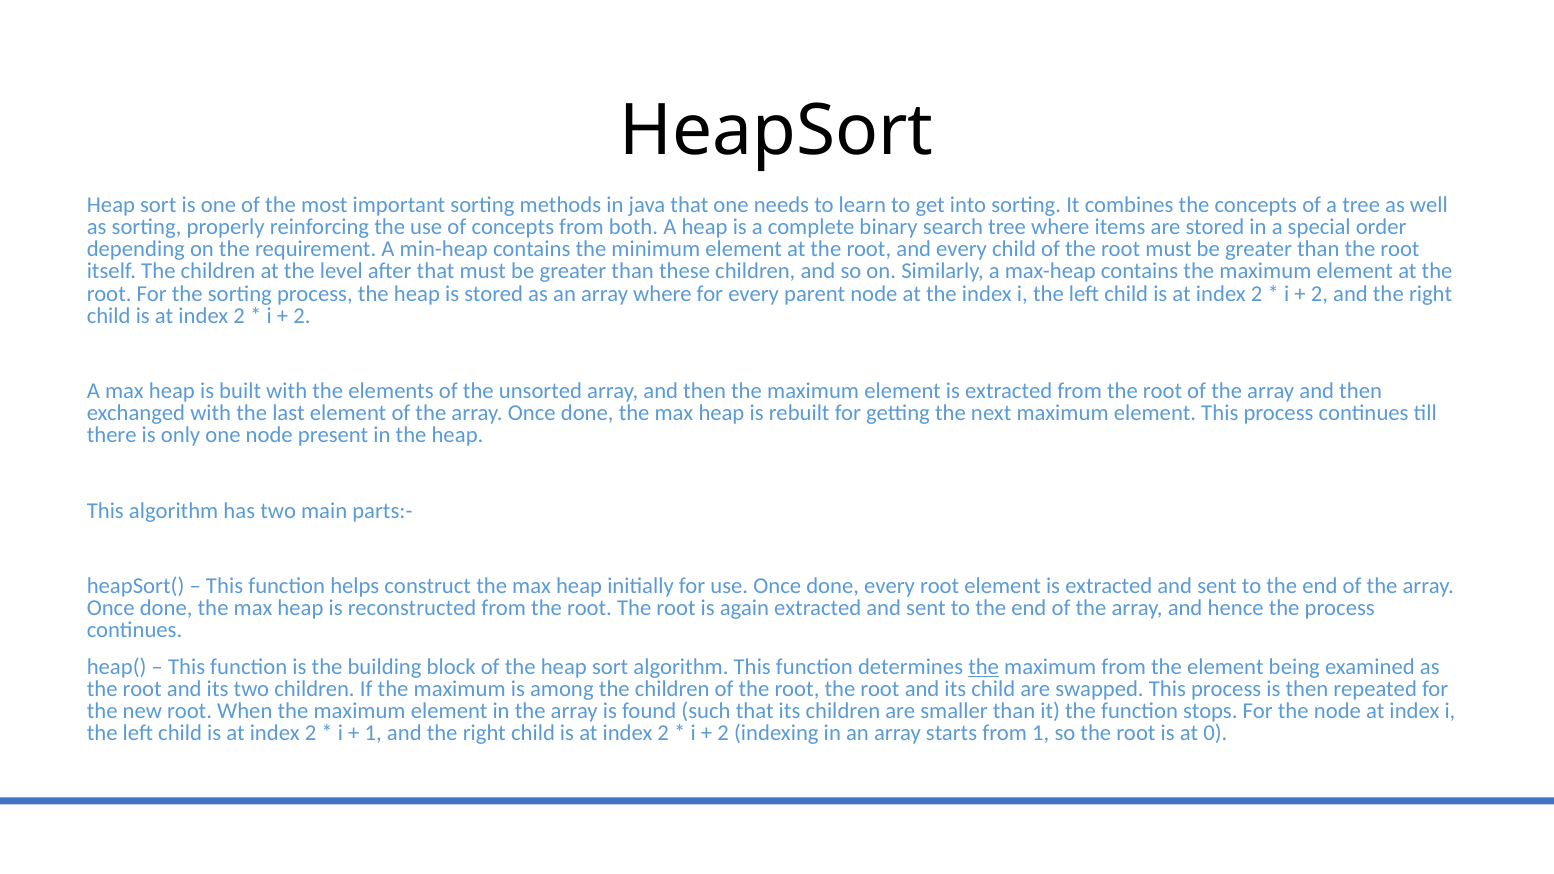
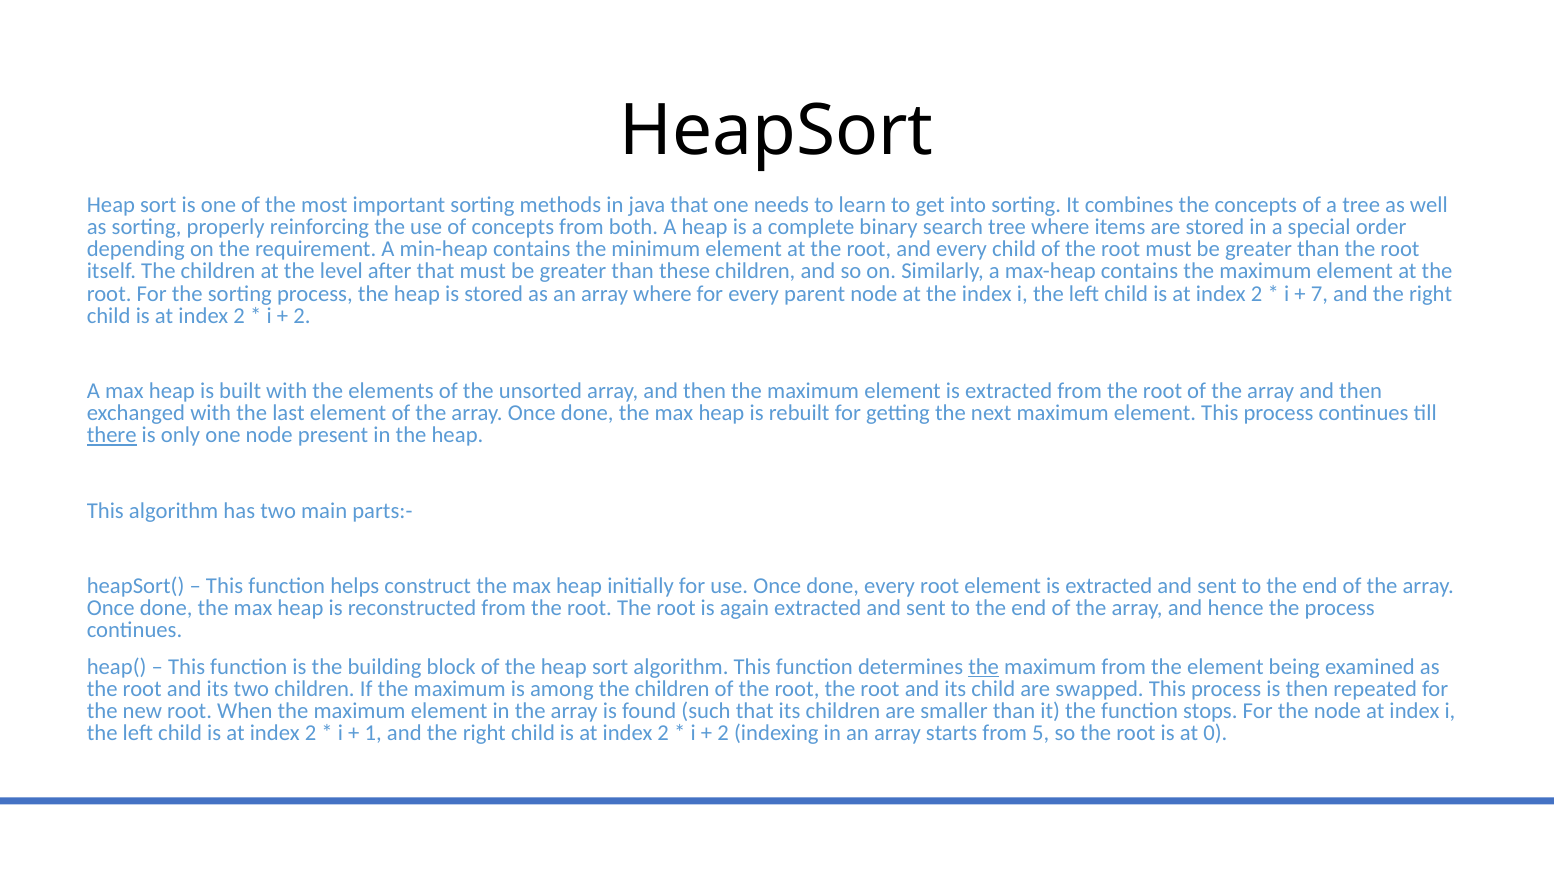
2 at (1319, 294): 2 -> 7
there underline: none -> present
from 1: 1 -> 5
